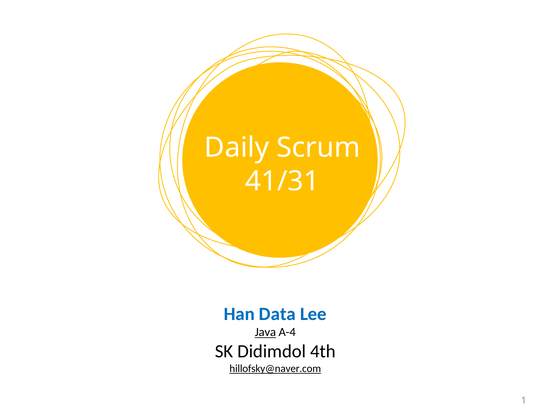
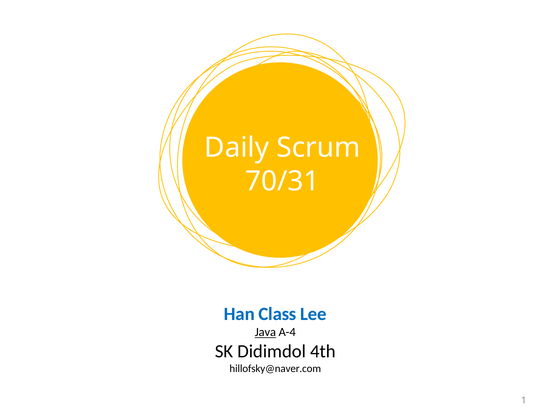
41/31: 41/31 -> 70/31
Data: Data -> Class
hillofsky@naver.com underline: present -> none
